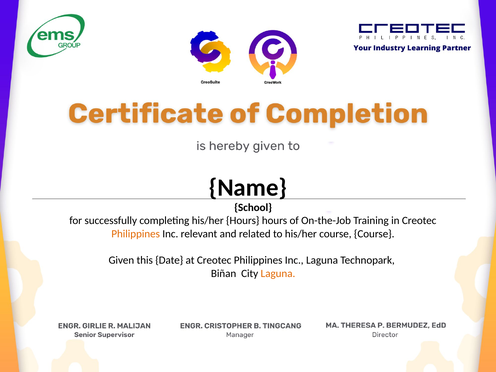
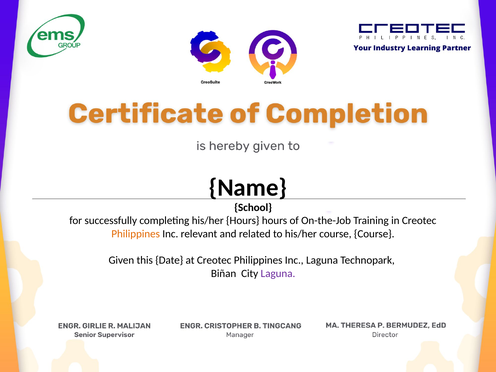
Laguna at (278, 274) colour: orange -> purple
